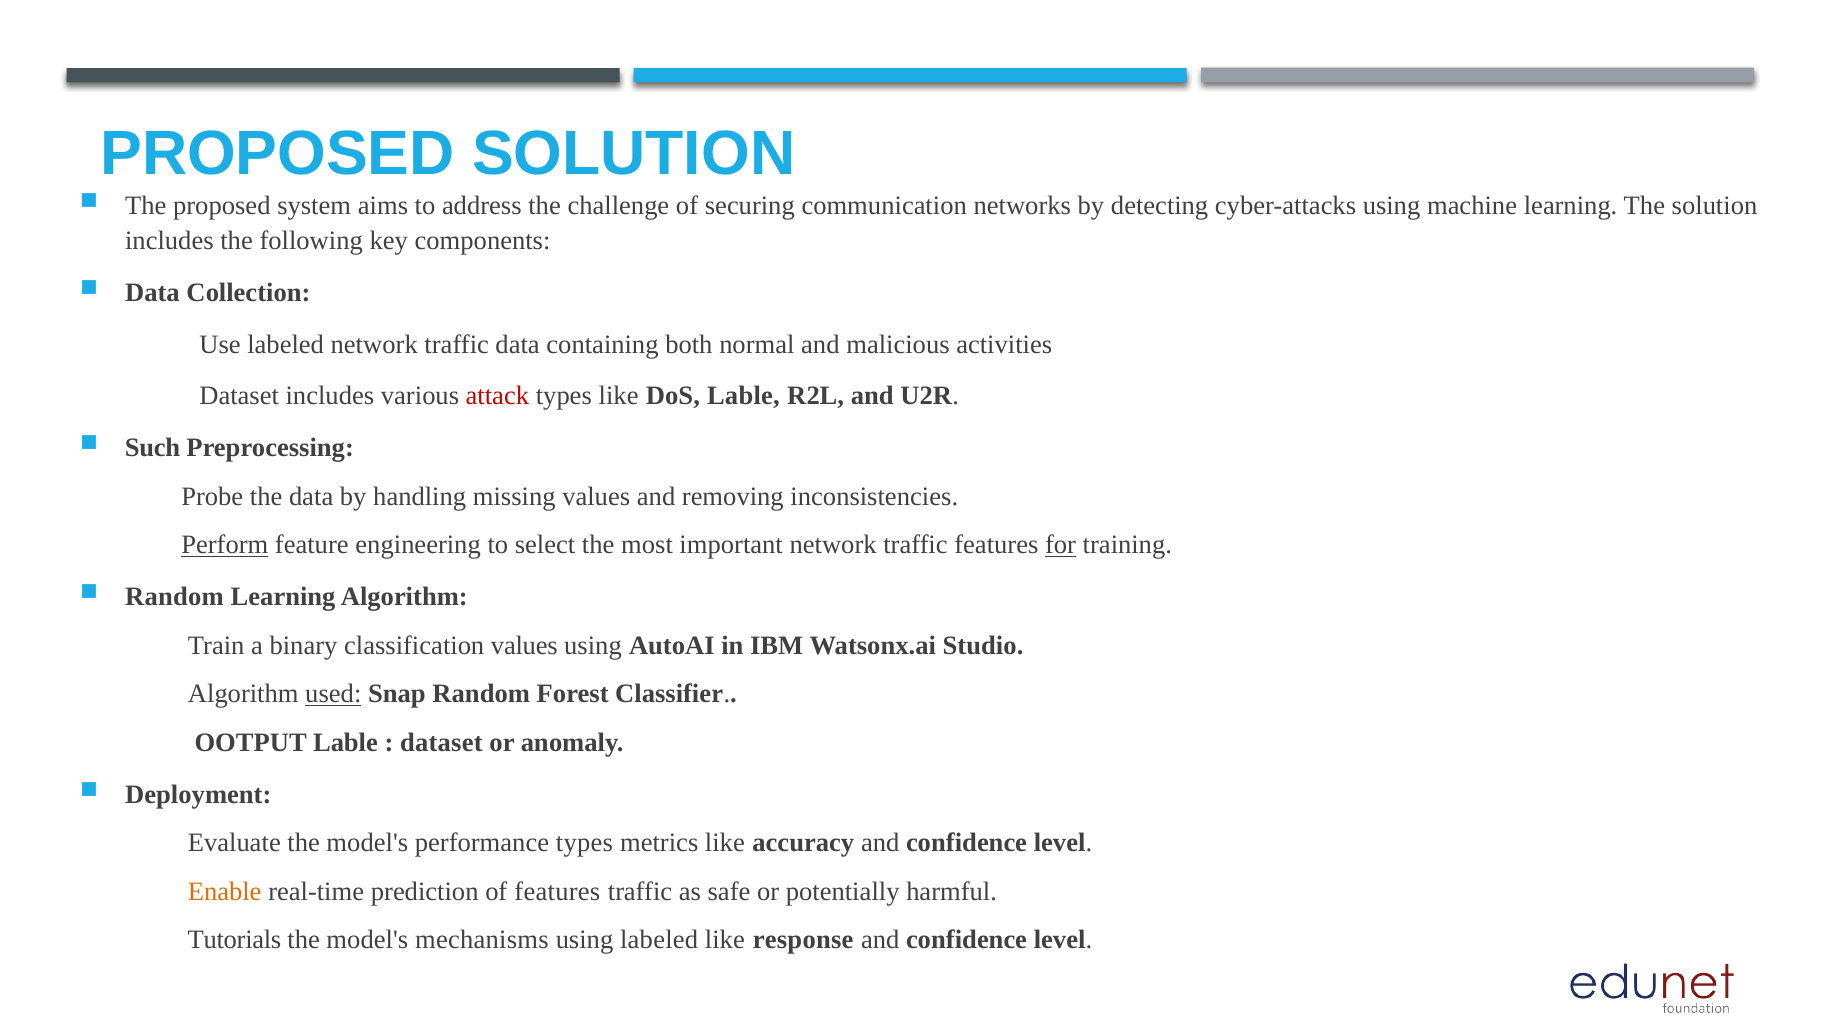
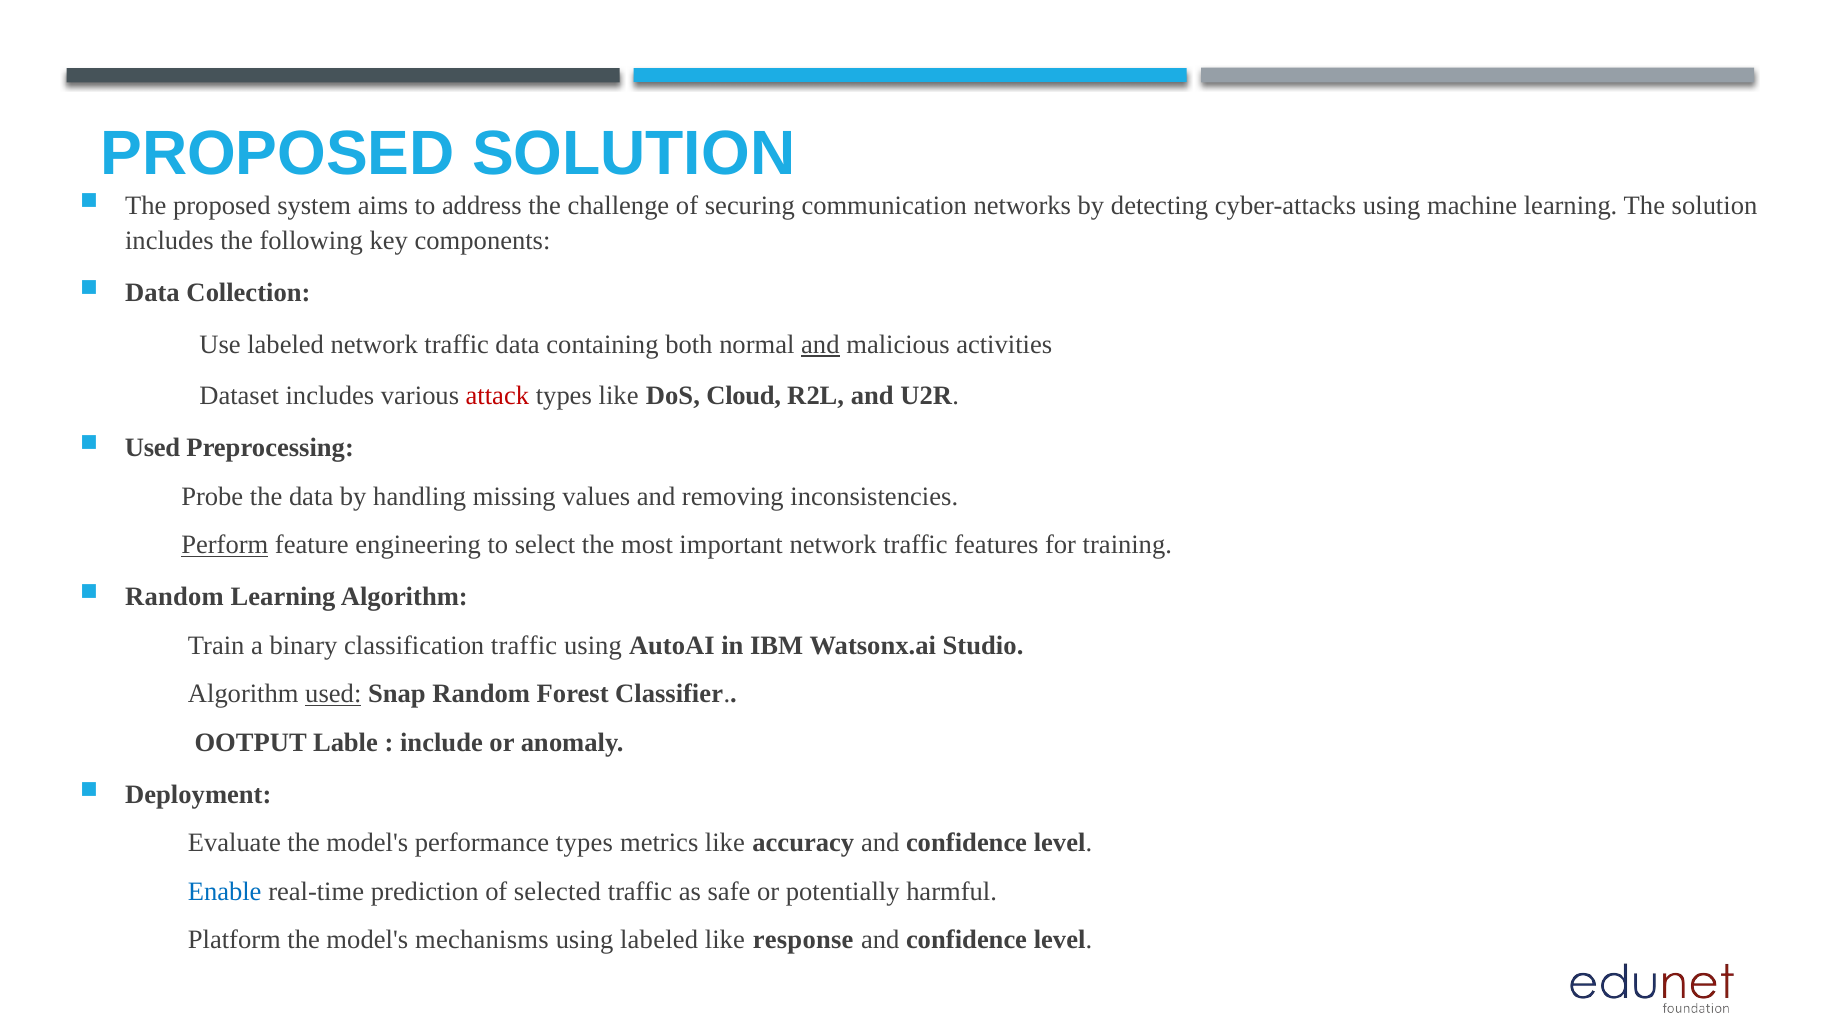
and at (820, 344) underline: none -> present
DoS Lable: Lable -> Cloud
Such at (153, 448): Such -> Used
for underline: present -> none
classification values: values -> traffic
dataset at (441, 743): dataset -> include
Enable colour: orange -> blue
of features: features -> selected
Tutorials: Tutorials -> Platform
